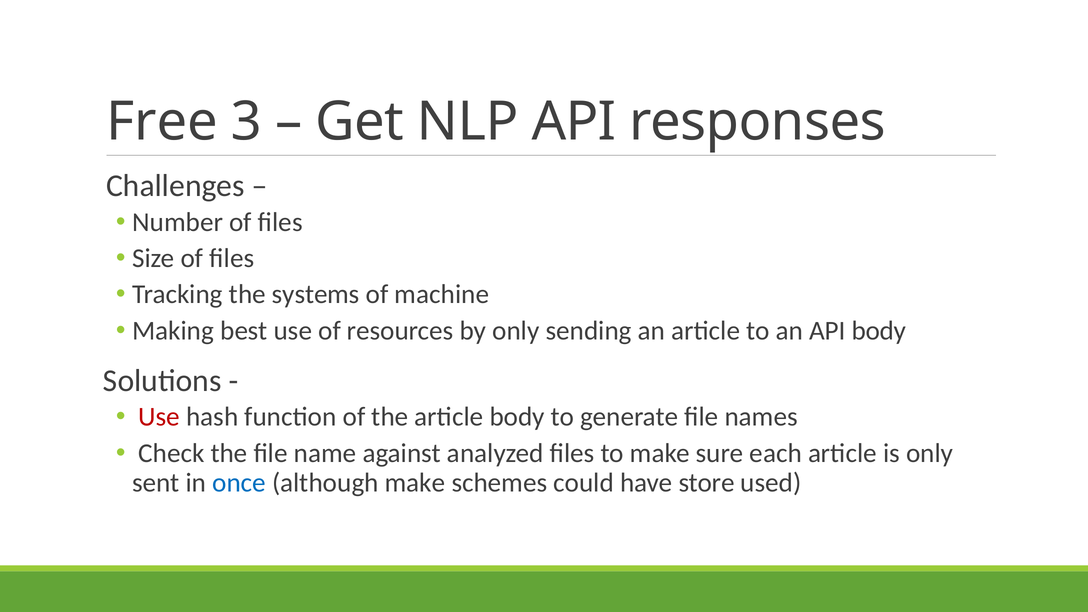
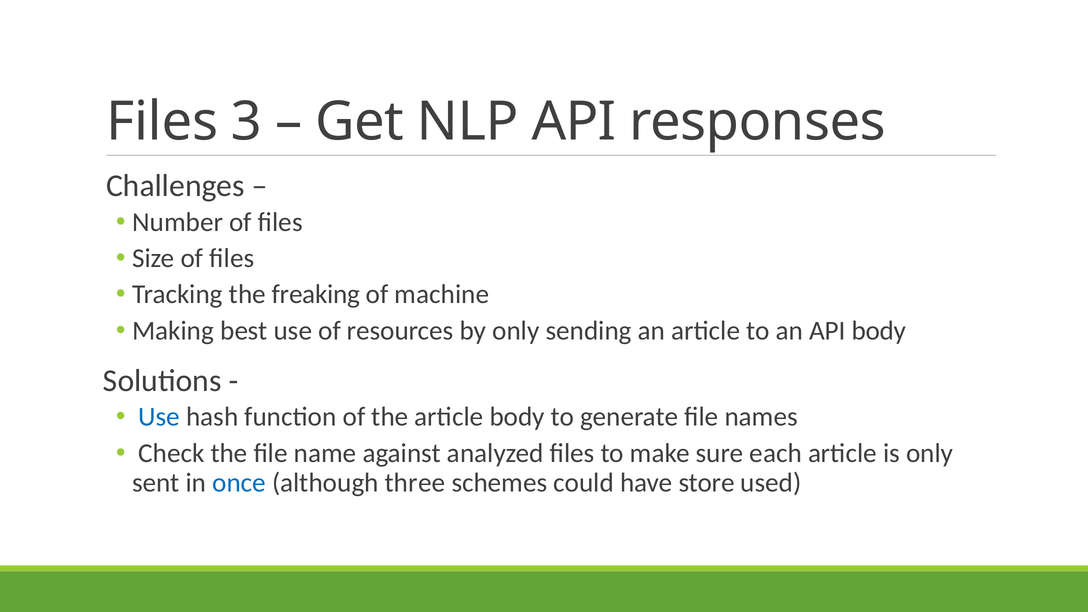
Free at (162, 122): Free -> Files
systems: systems -> freaking
Use at (159, 417) colour: red -> blue
although make: make -> three
